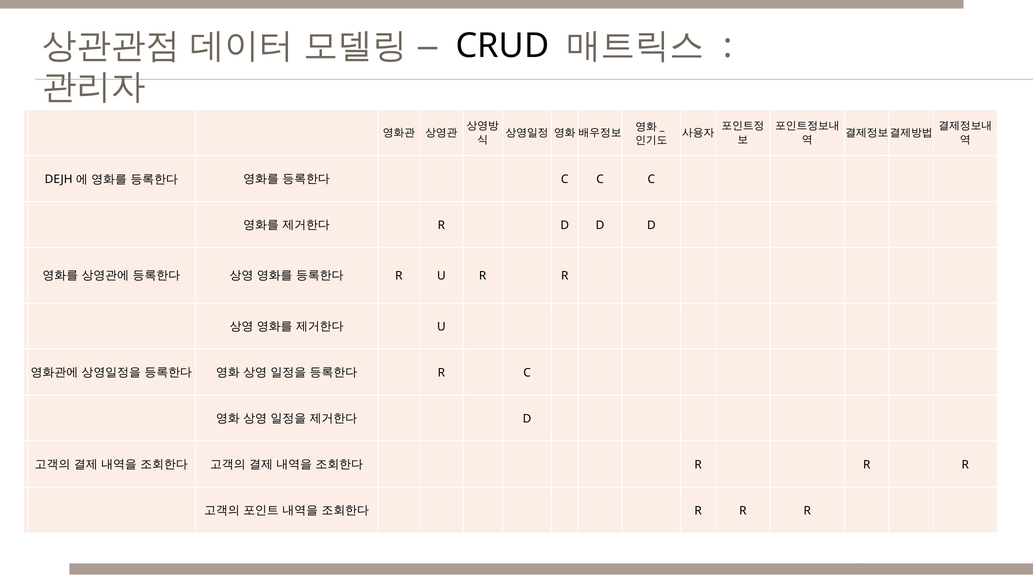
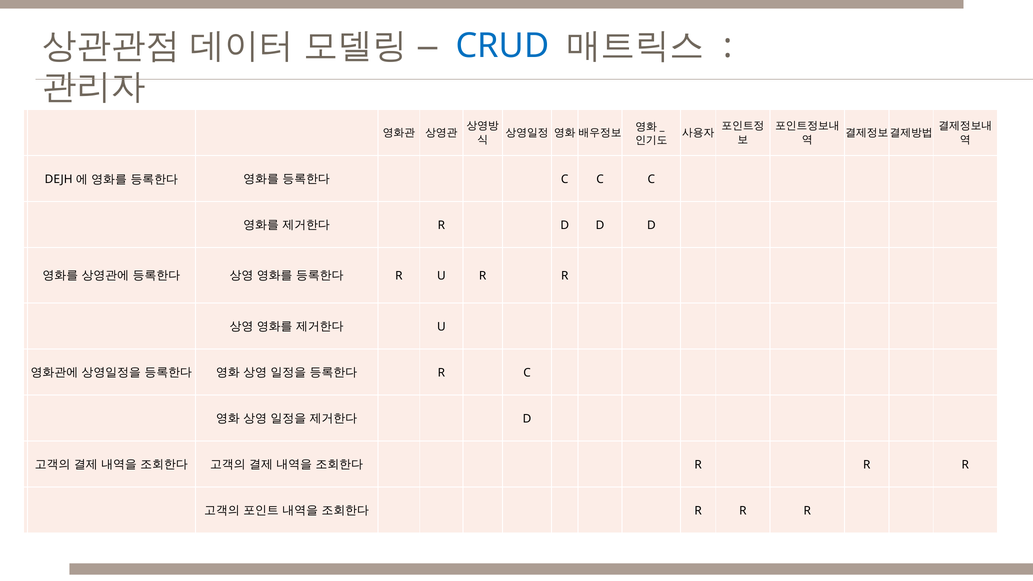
CRUD colour: black -> blue
